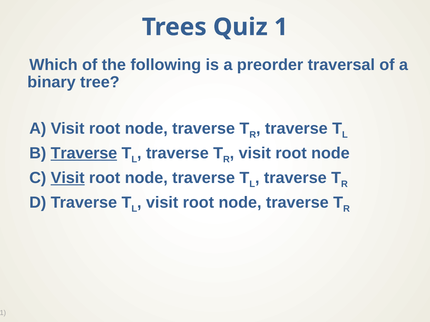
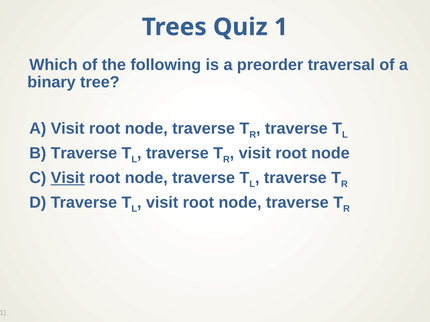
Traverse at (84, 153) underline: present -> none
